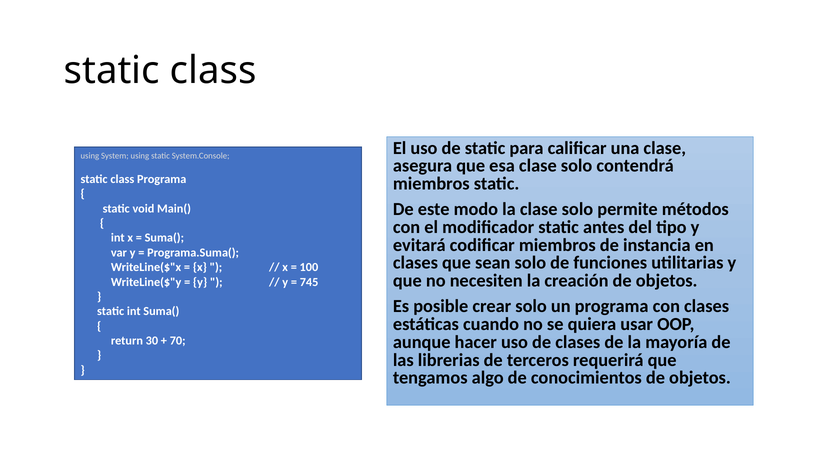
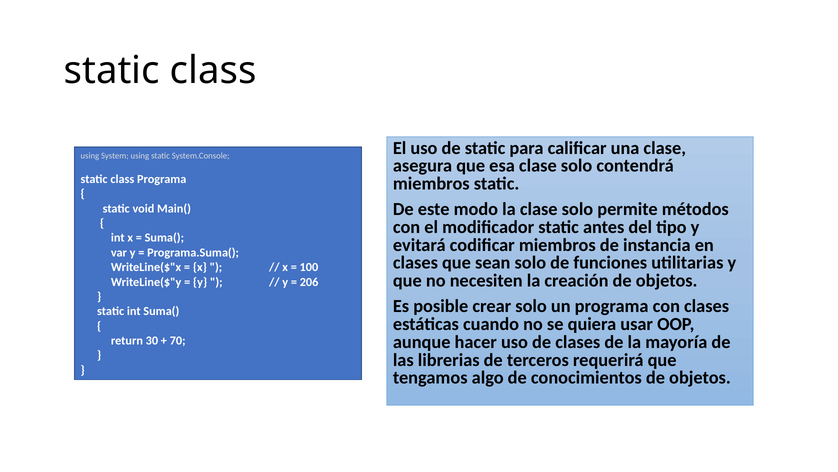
745: 745 -> 206
